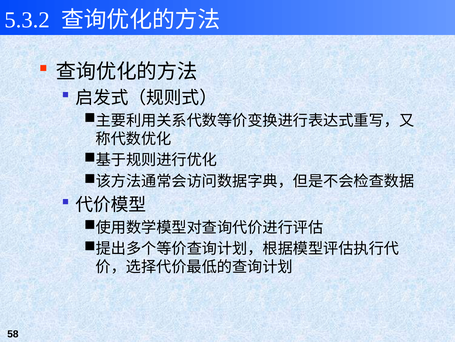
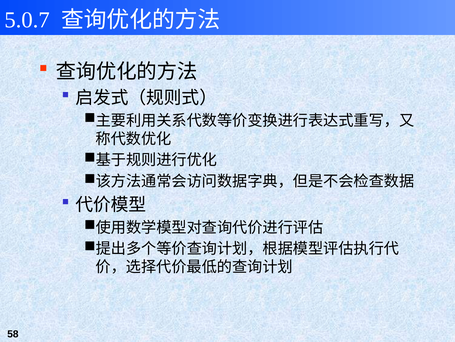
5.3.2: 5.3.2 -> 5.0.7
